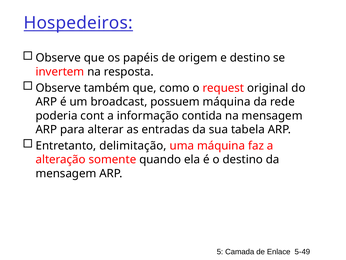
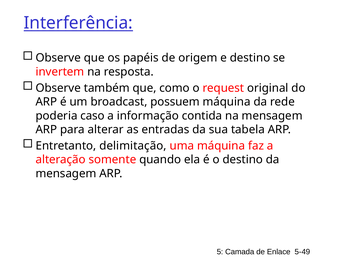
Hospedeiros: Hospedeiros -> Interferência
cont: cont -> caso
